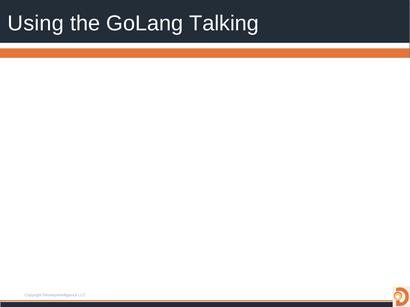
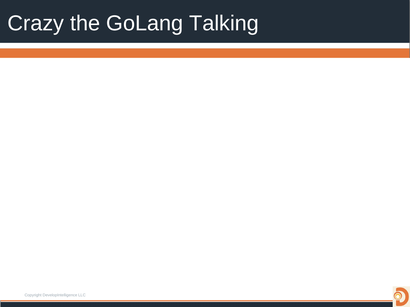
Using: Using -> Crazy
